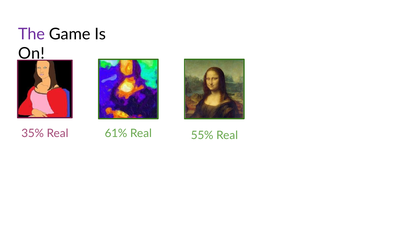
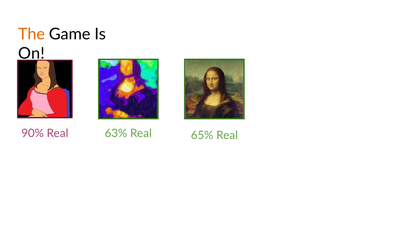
The colour: purple -> orange
35%: 35% -> 90%
61%: 61% -> 63%
55%: 55% -> 65%
